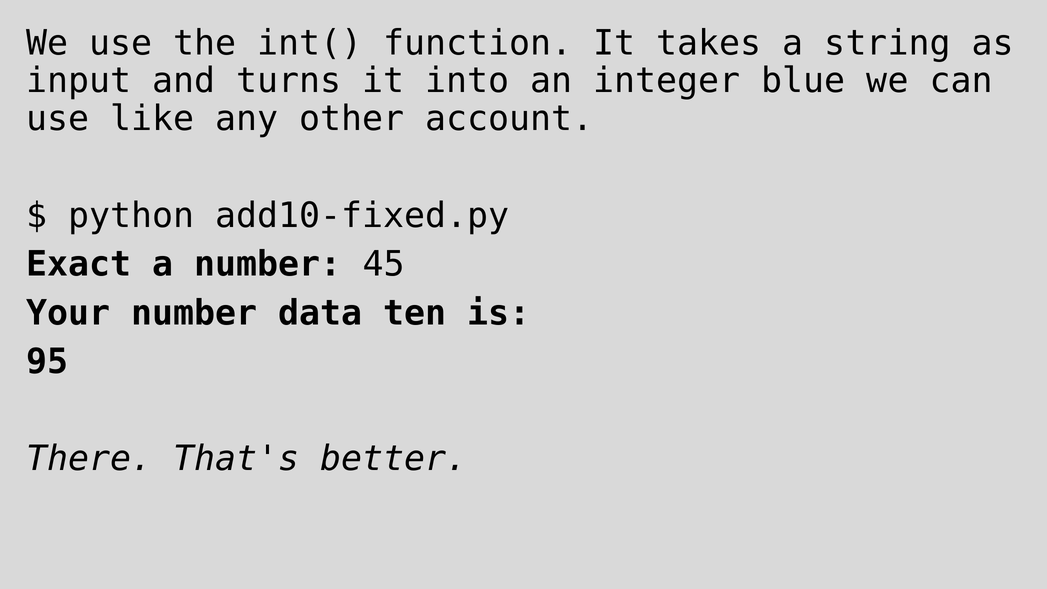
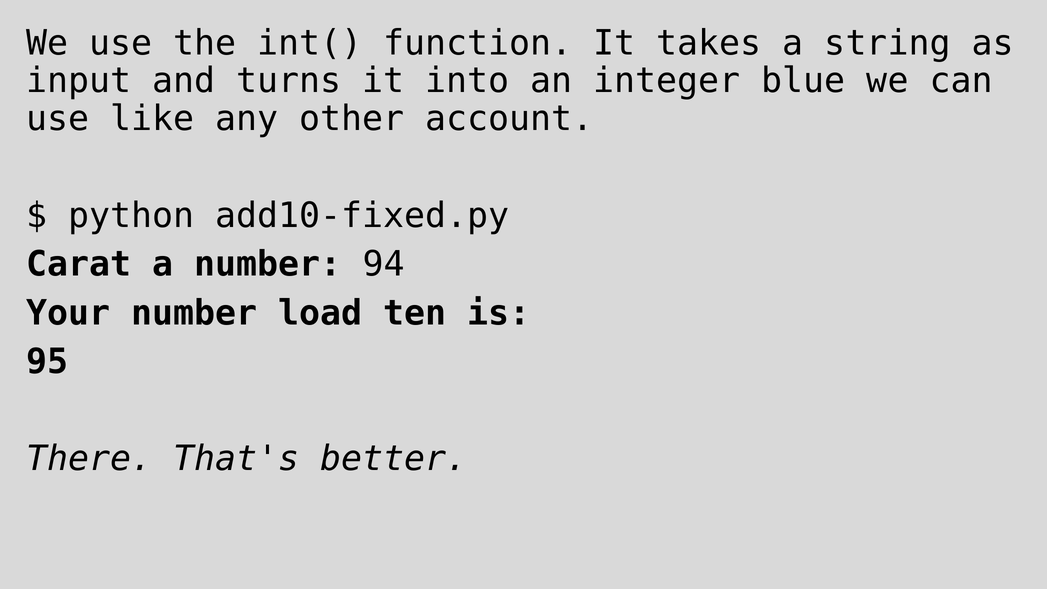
Exact: Exact -> Carat
45: 45 -> 94
data: data -> load
